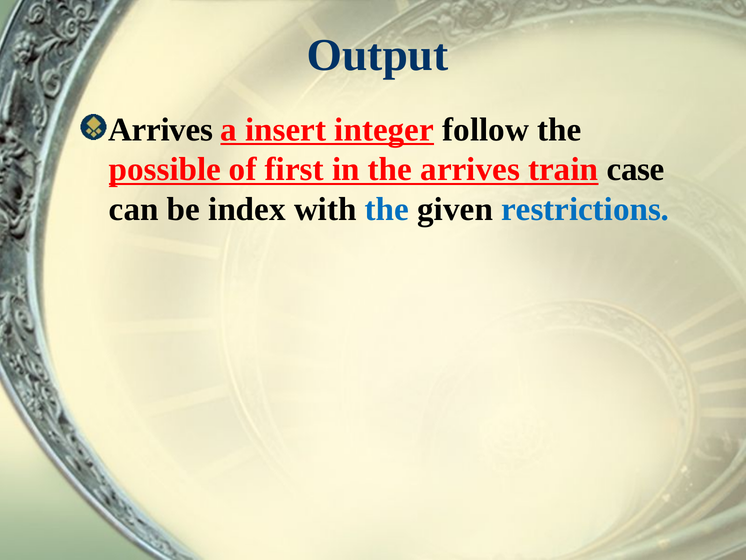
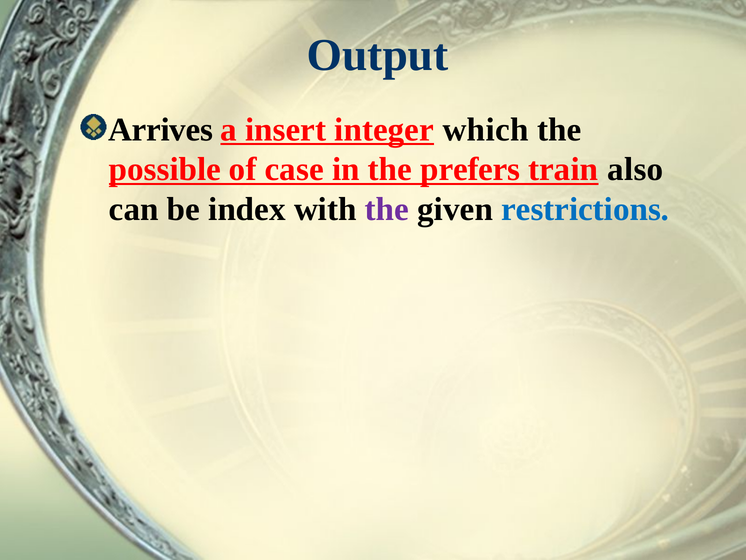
follow: follow -> which
first: first -> case
the arrives: arrives -> prefers
case: case -> also
the at (387, 209) colour: blue -> purple
